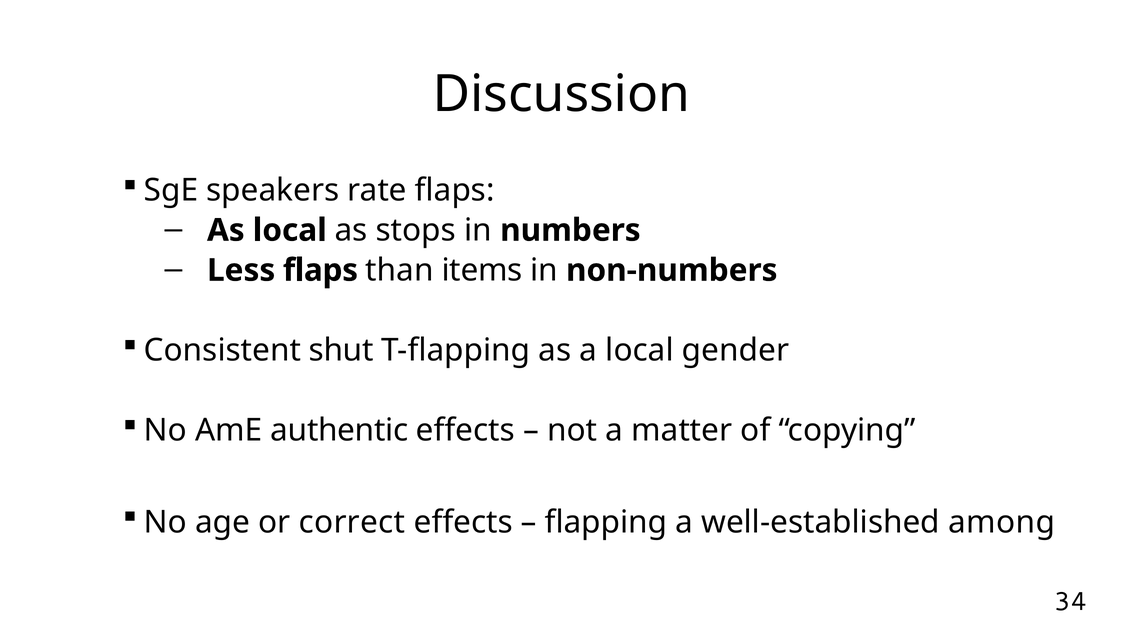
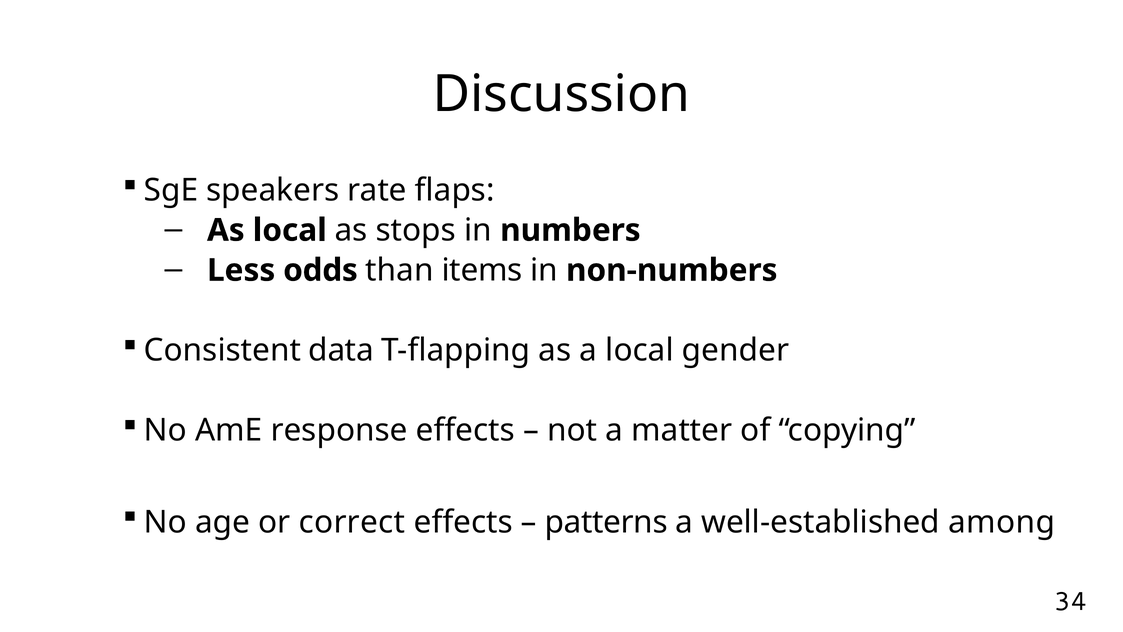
Less flaps: flaps -> odds
shut: shut -> data
authentic: authentic -> response
flapping: flapping -> patterns
